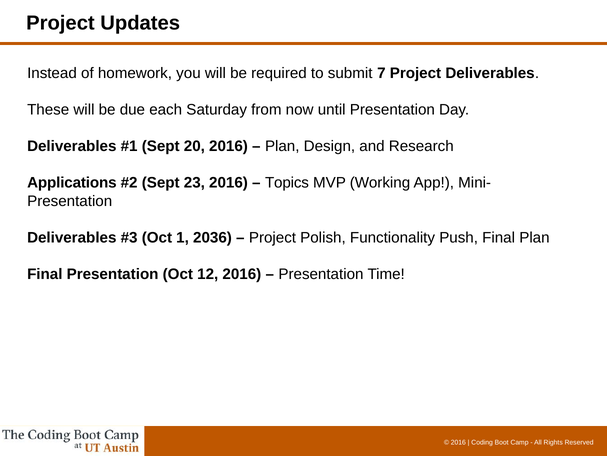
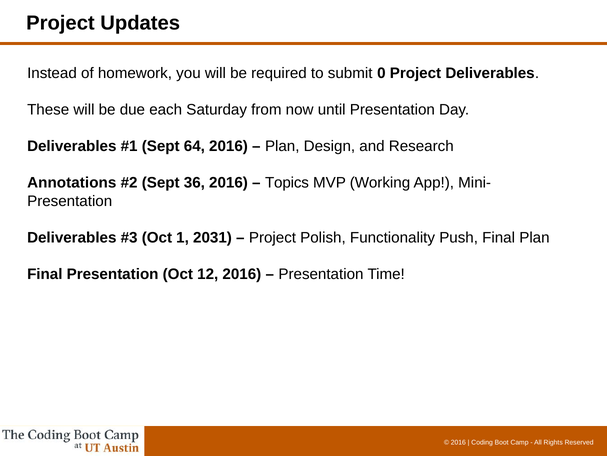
7: 7 -> 0
20: 20 -> 64
Applications: Applications -> Annotations
23: 23 -> 36
2036: 2036 -> 2031
